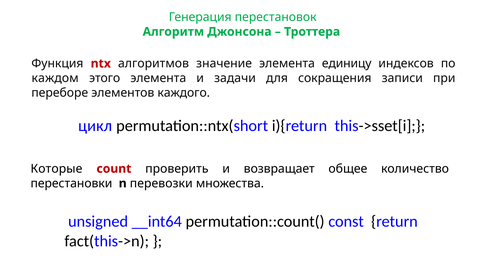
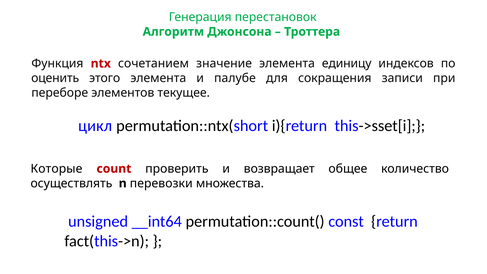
алгоритмов: алгоритмов -> сочетанием
каждом: каждом -> оценить
задачи: задачи -> палубе
каждого: каждого -> текущее
перестановки: перестановки -> осуществлять
